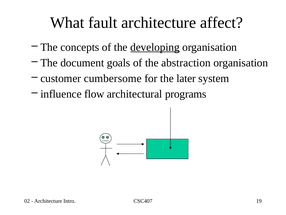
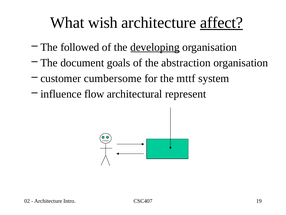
fault: fault -> wish
affect underline: none -> present
concepts: concepts -> followed
later: later -> mttf
programs: programs -> represent
